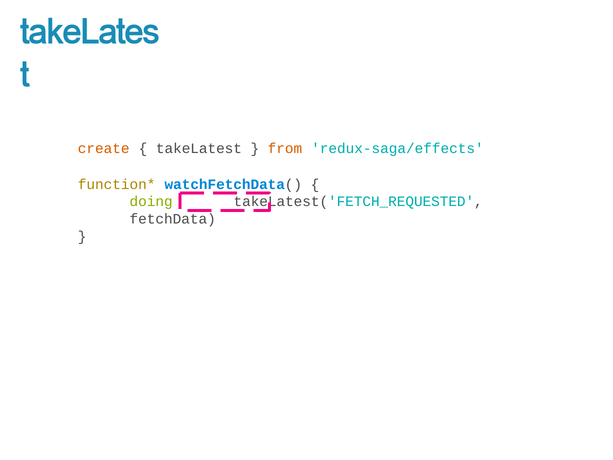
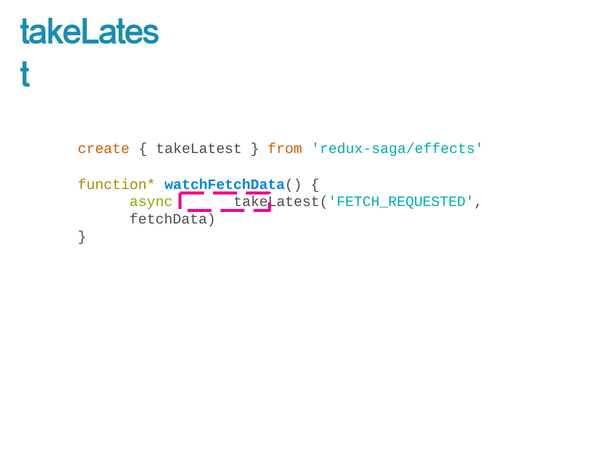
doing: doing -> async
